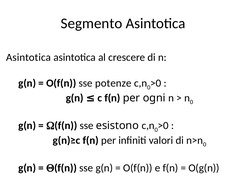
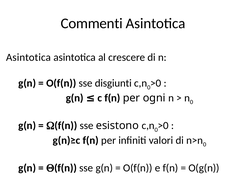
Segmento: Segmento -> Commenti
potenze: potenze -> disgiunti
